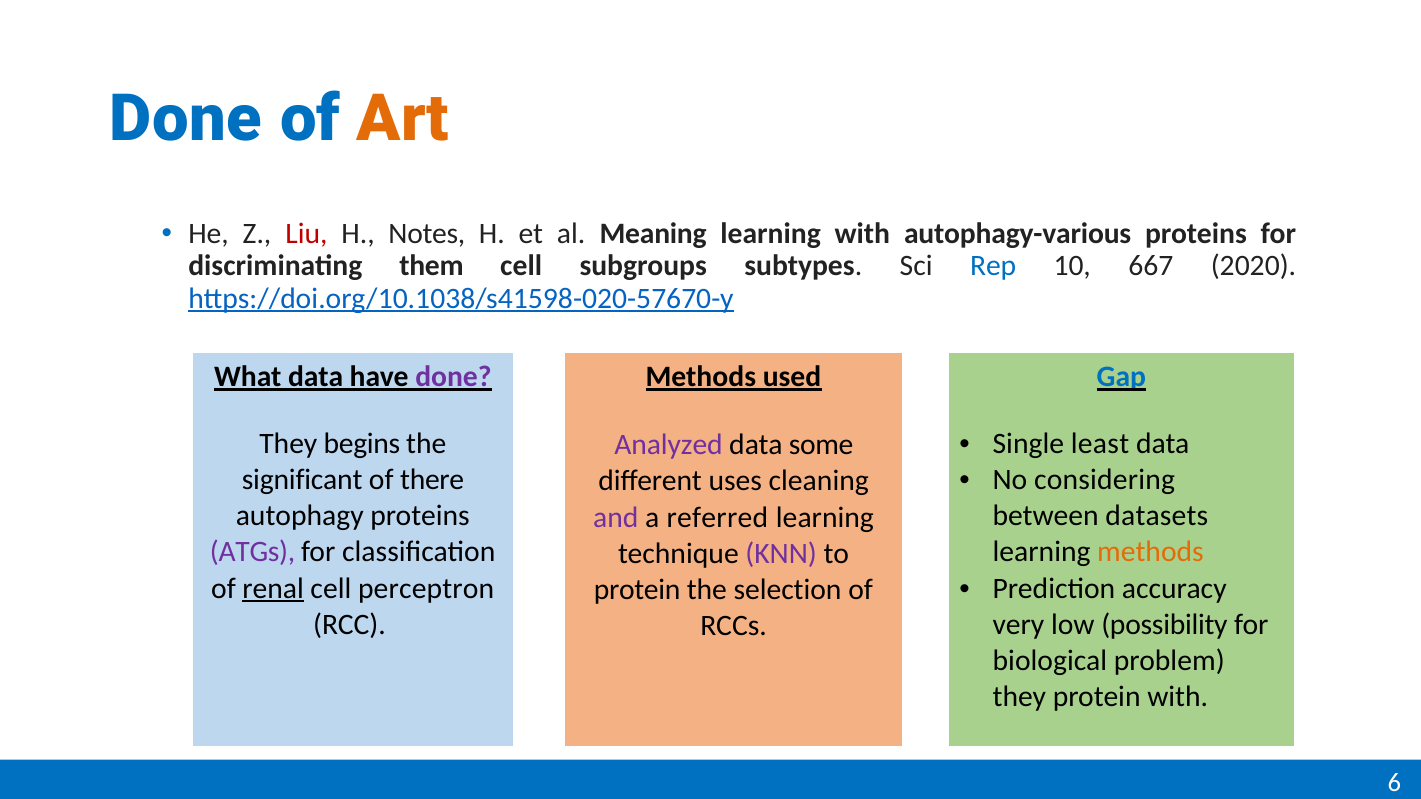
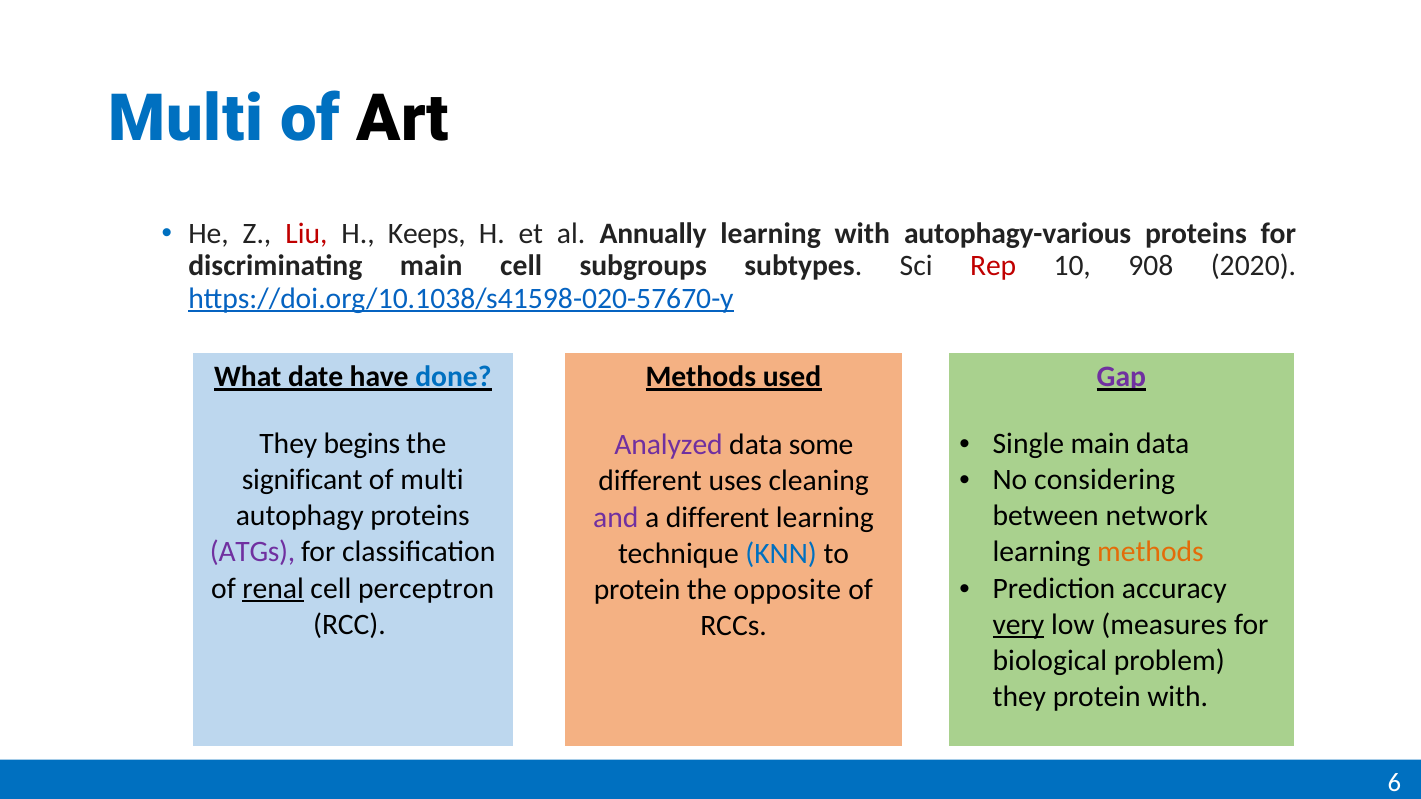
Done at (186, 119): Done -> Multi
Art colour: orange -> black
Notes: Notes -> Keeps
Meaning: Meaning -> Annually
discriminating them: them -> main
Rep colour: blue -> red
667: 667 -> 908
What data: data -> date
done at (453, 377) colour: purple -> blue
Gap colour: blue -> purple
Single least: least -> main
of there: there -> multi
datasets: datasets -> network
a referred: referred -> different
KNN colour: purple -> blue
selection: selection -> opposite
very underline: none -> present
possibility: possibility -> measures
